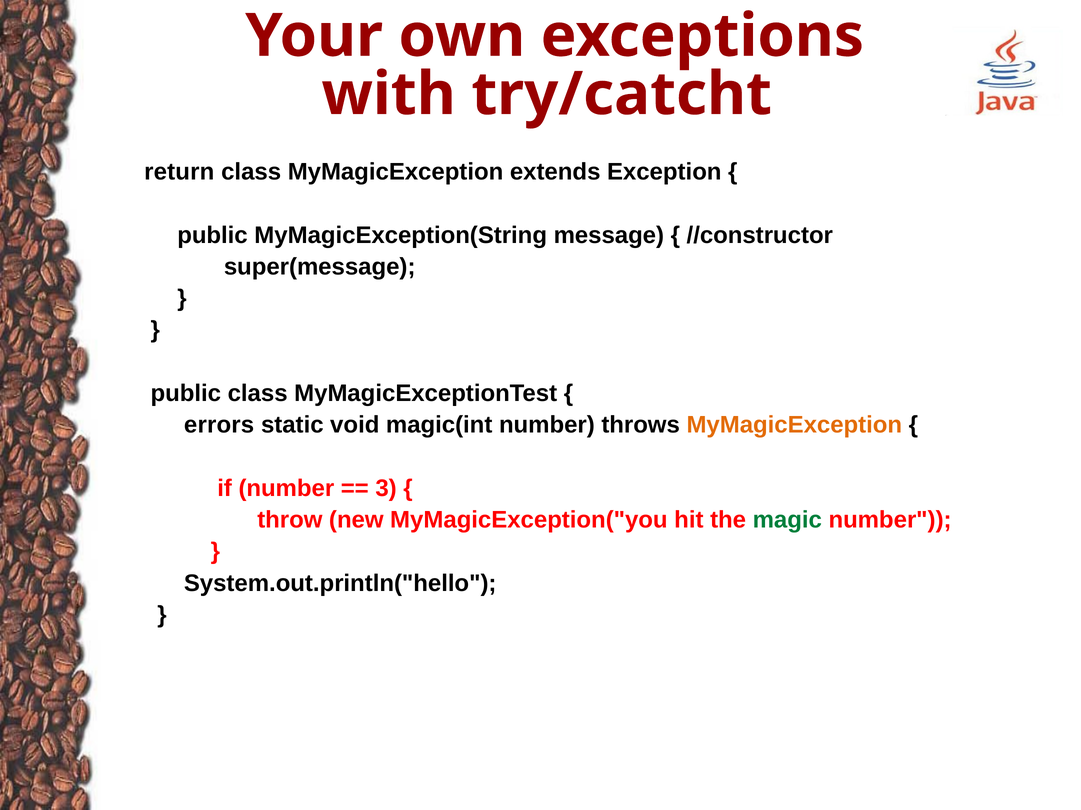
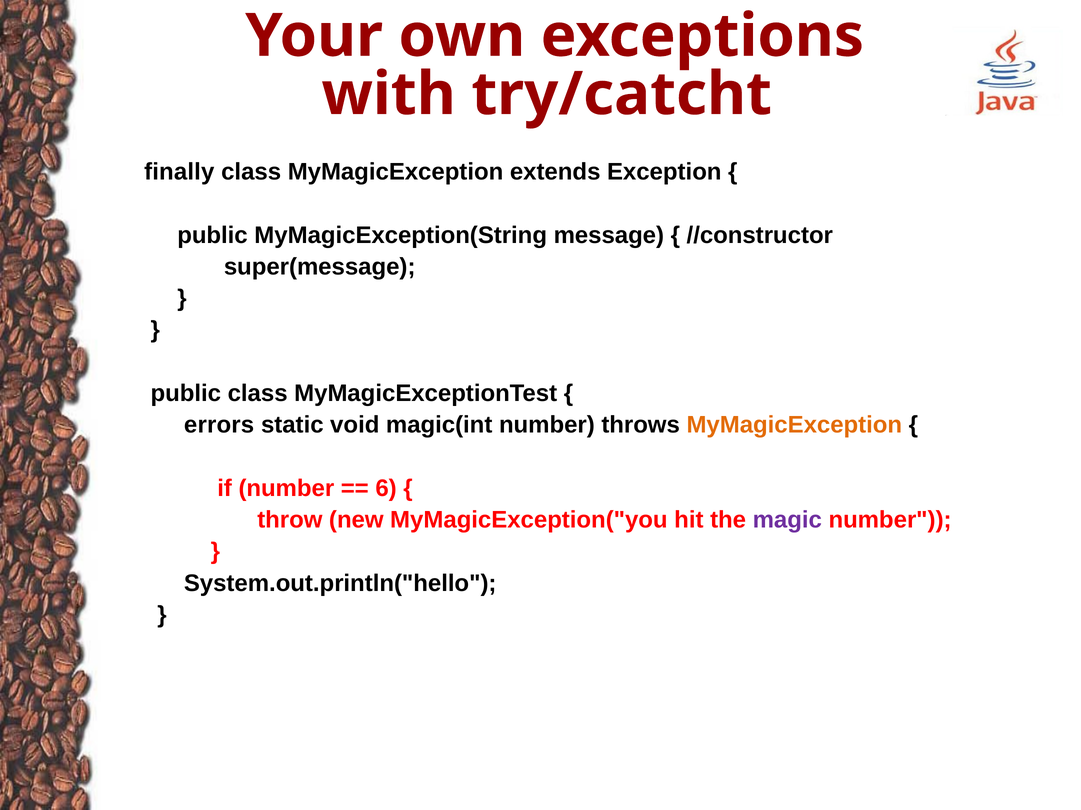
return: return -> finally
3: 3 -> 6
magic colour: green -> purple
